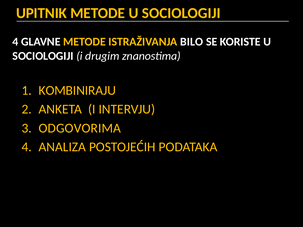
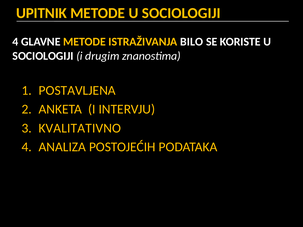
KOMBINIRAJU: KOMBINIRAJU -> POSTAVLJENA
ODGOVORIMA: ODGOVORIMA -> KVALITATIVNO
